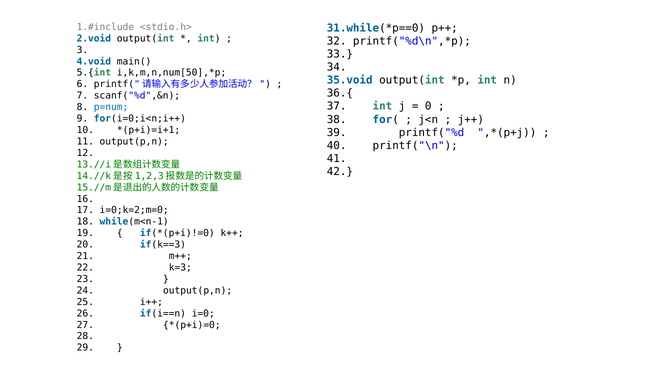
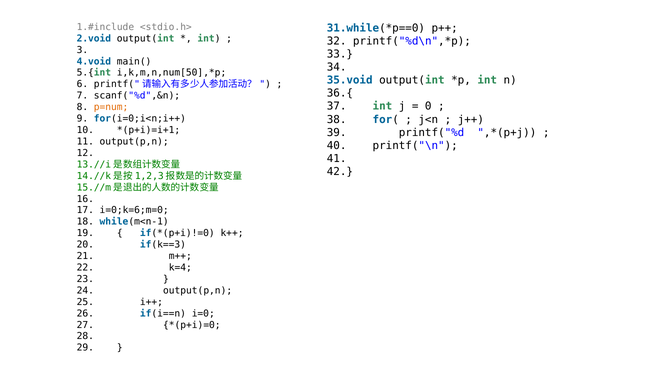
p=num colour: blue -> orange
i=0;k=2;m=0: i=0;k=2;m=0 -> i=0;k=6;m=0
k=3: k=3 -> k=4
